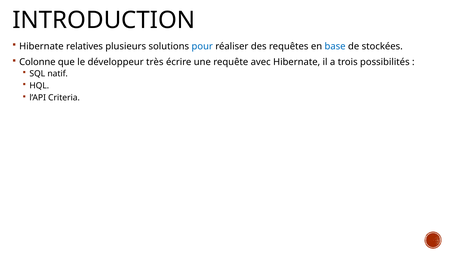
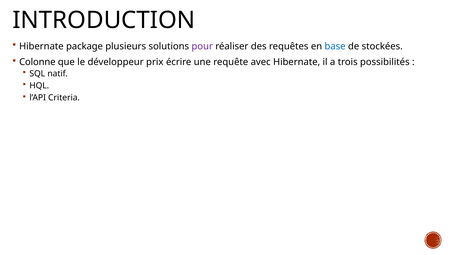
relatives: relatives -> package
pour colour: blue -> purple
très: très -> prix
